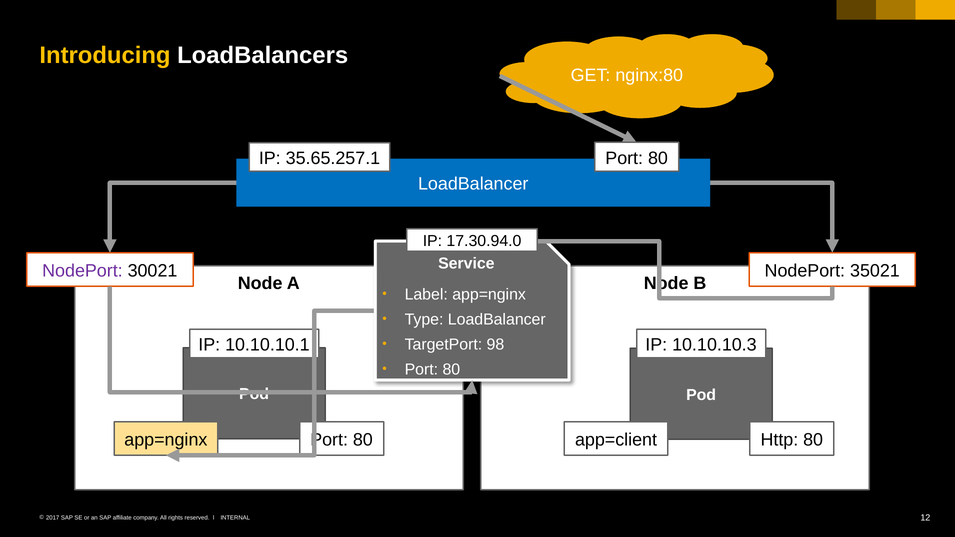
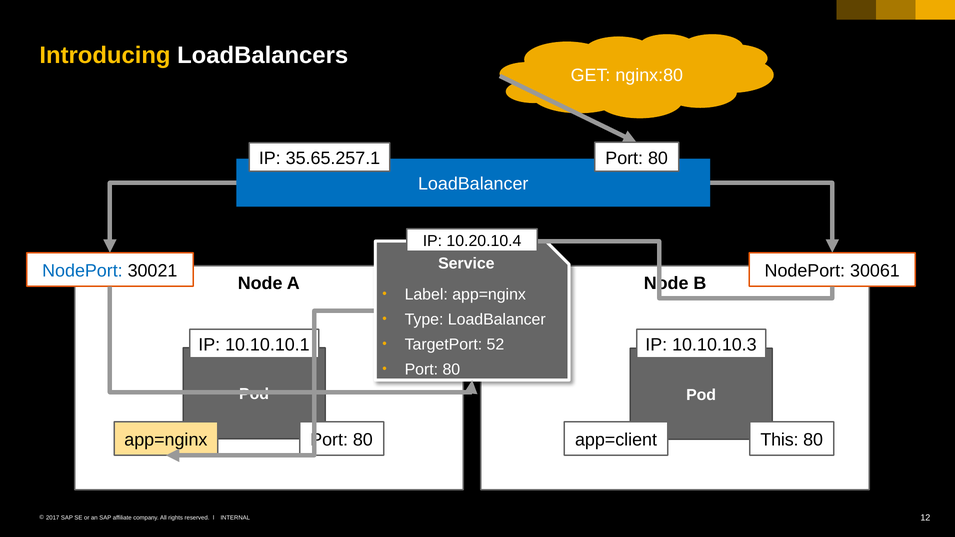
17.30.94.0: 17.30.94.0 -> 10.20.10.4
NodePort at (82, 271) colour: purple -> blue
35021: 35021 -> 30061
98: 98 -> 52
Http: Http -> This
